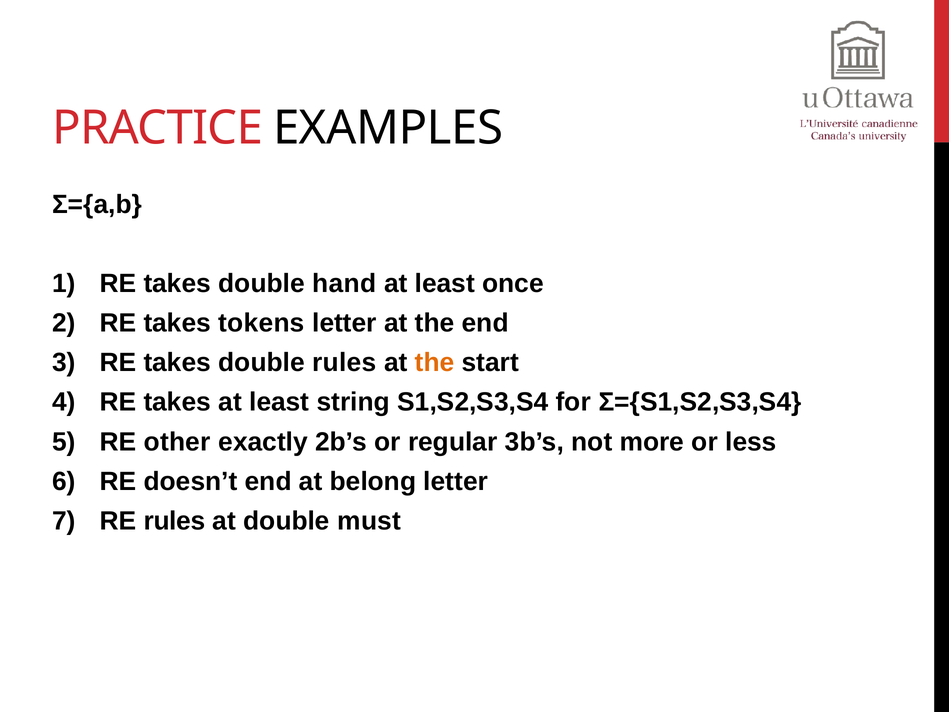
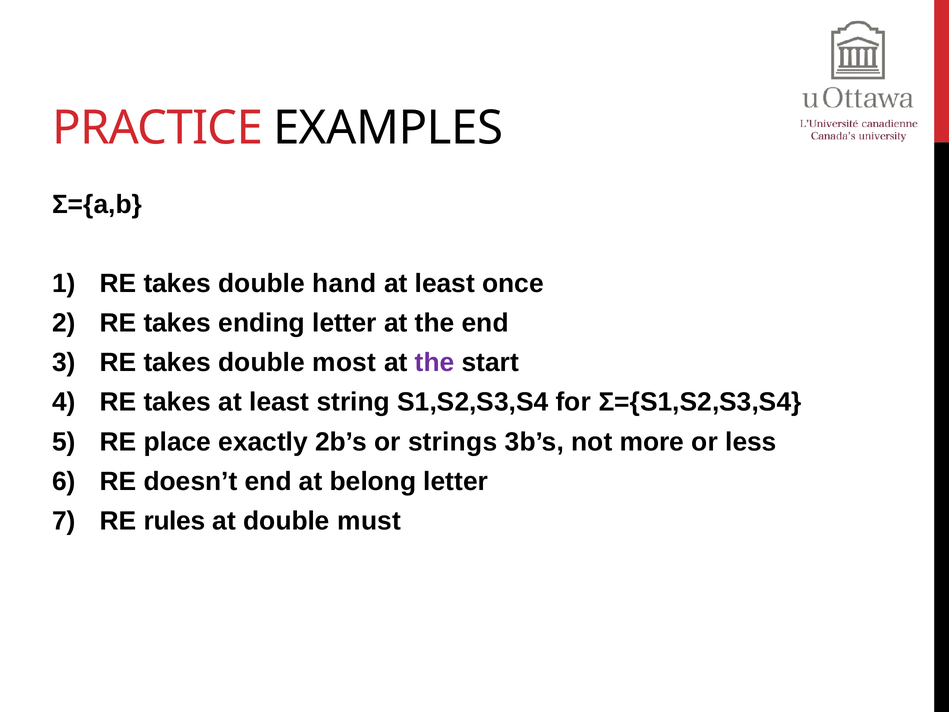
tokens: tokens -> ending
double rules: rules -> most
the at (435, 363) colour: orange -> purple
other: other -> place
regular: regular -> strings
